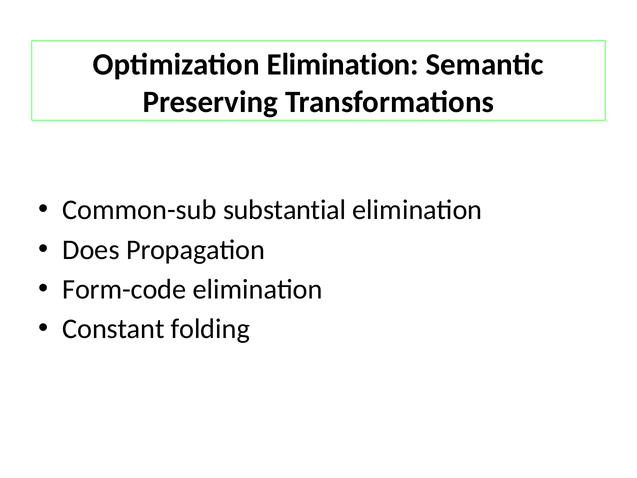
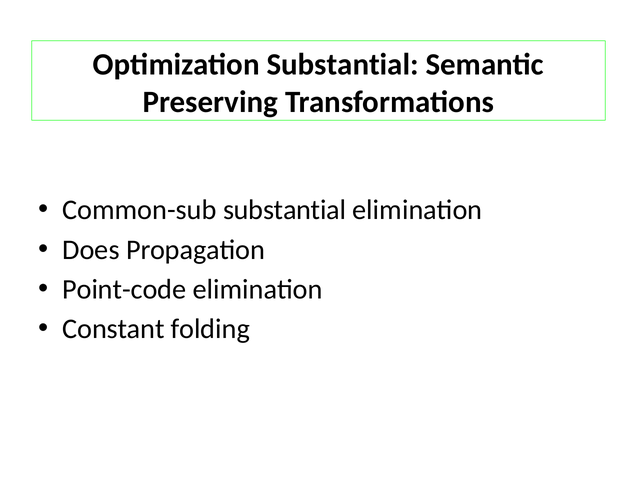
Optimization Elimination: Elimination -> Substantial
Form-code: Form-code -> Point-code
